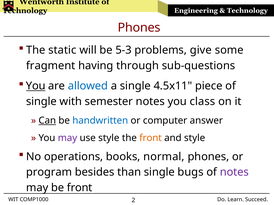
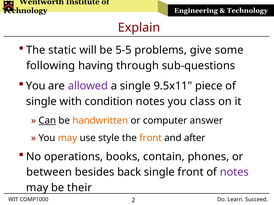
Phones at (139, 28): Phones -> Explain
5-3: 5-3 -> 5-5
fragment: fragment -> following
You at (36, 86) underline: present -> none
allowed colour: blue -> purple
4.5x11: 4.5x11 -> 9.5x11
semester: semester -> condition
handwritten colour: blue -> orange
may at (67, 138) colour: purple -> orange
and style: style -> after
normal: normal -> contain
program: program -> between
than: than -> back
single bugs: bugs -> front
be front: front -> their
